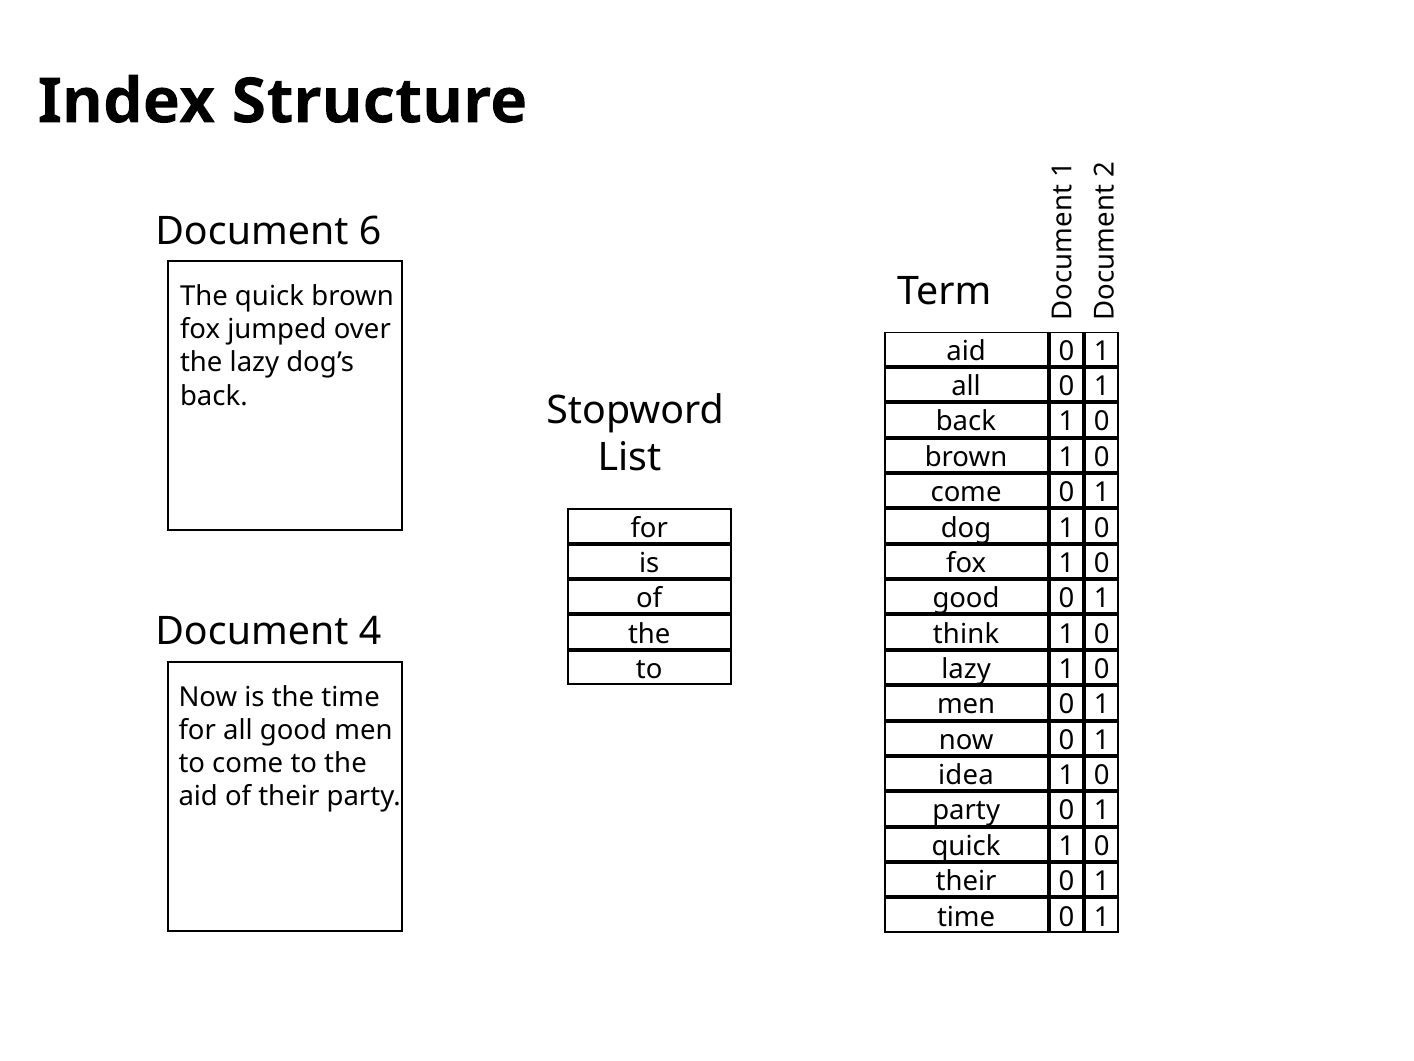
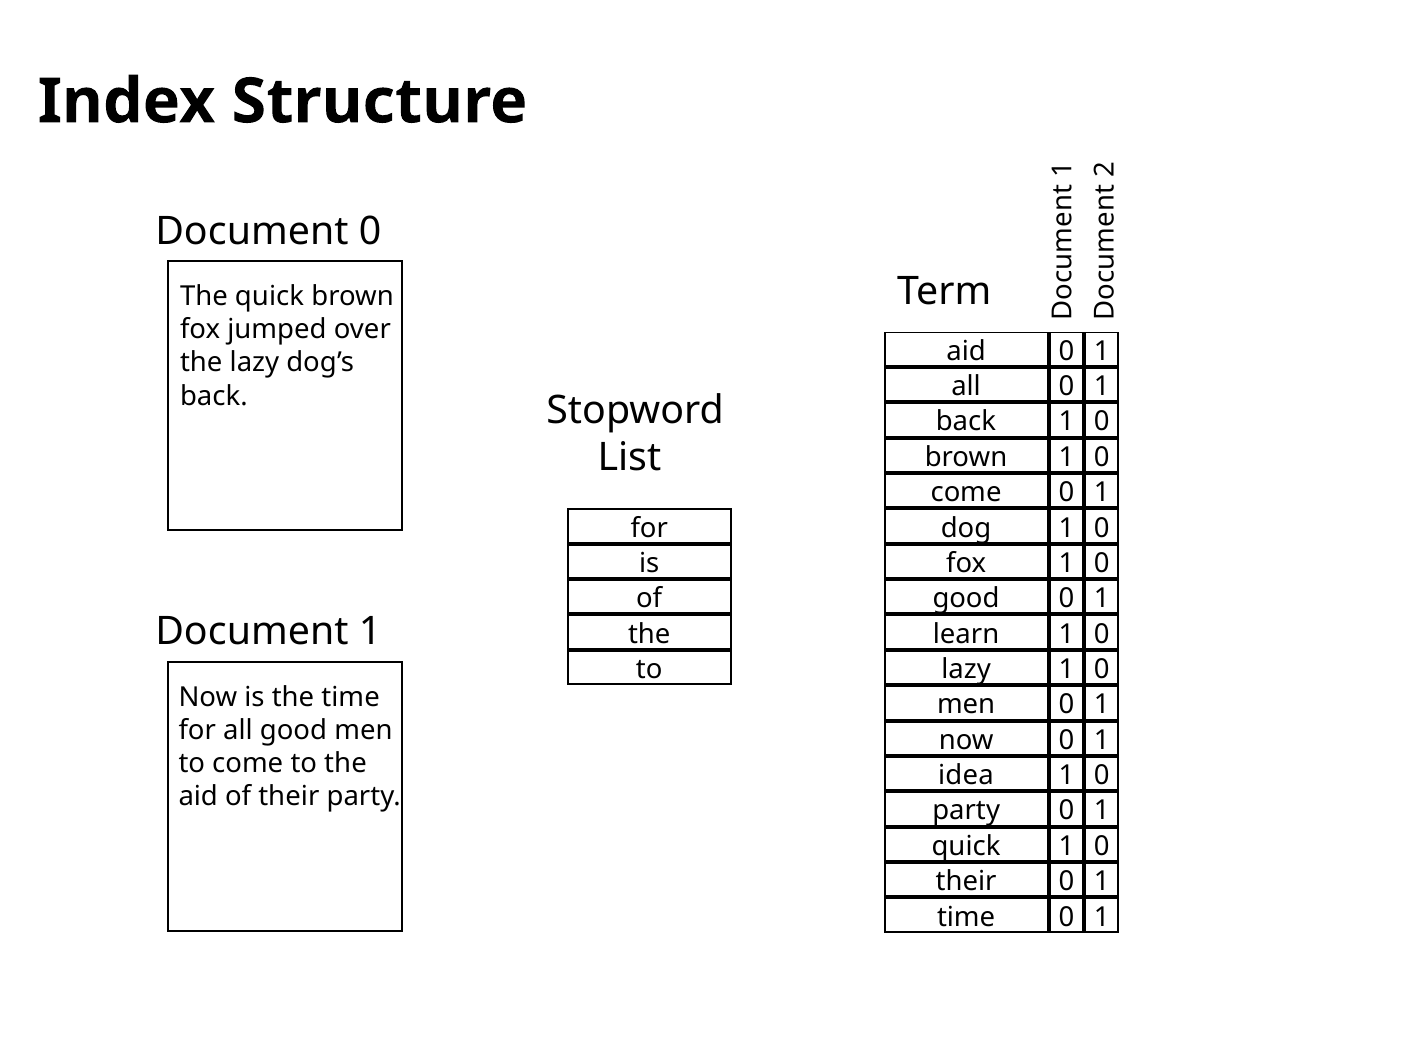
Document 6: 6 -> 0
Document 4: 4 -> 1
think: think -> learn
